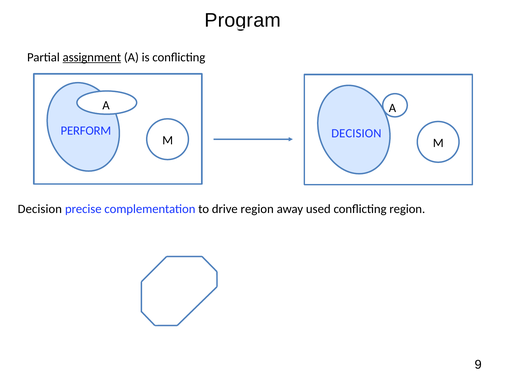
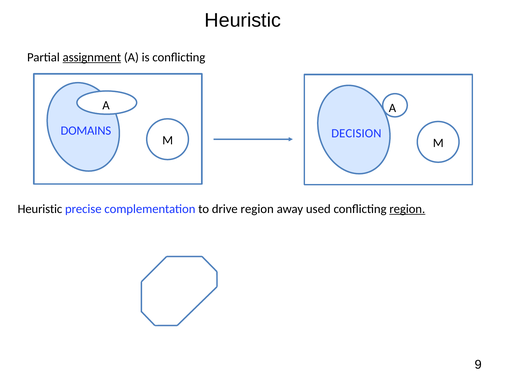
Program at (243, 20): Program -> Heuristic
PERFORM: PERFORM -> DOMAINS
Decision at (40, 209): Decision -> Heuristic
region at (407, 209) underline: none -> present
